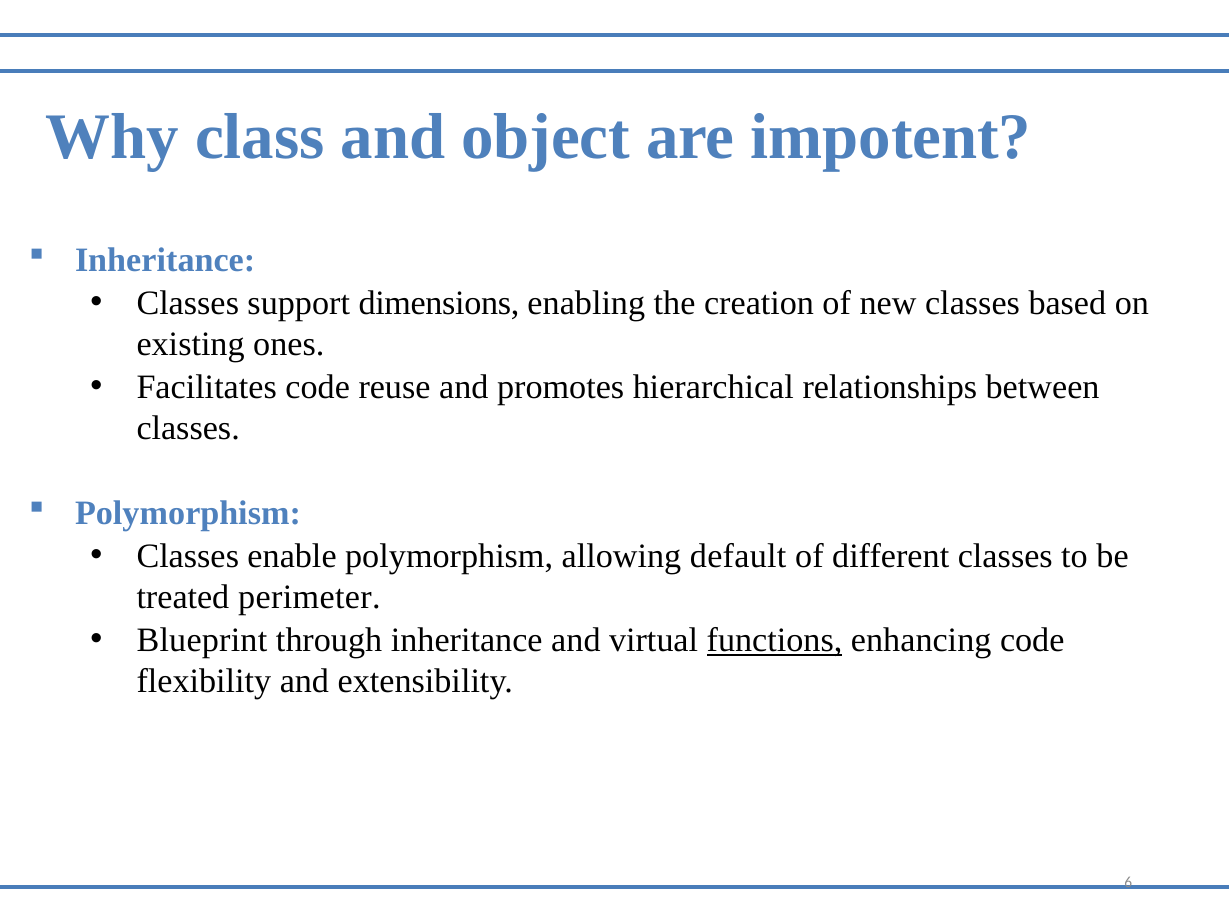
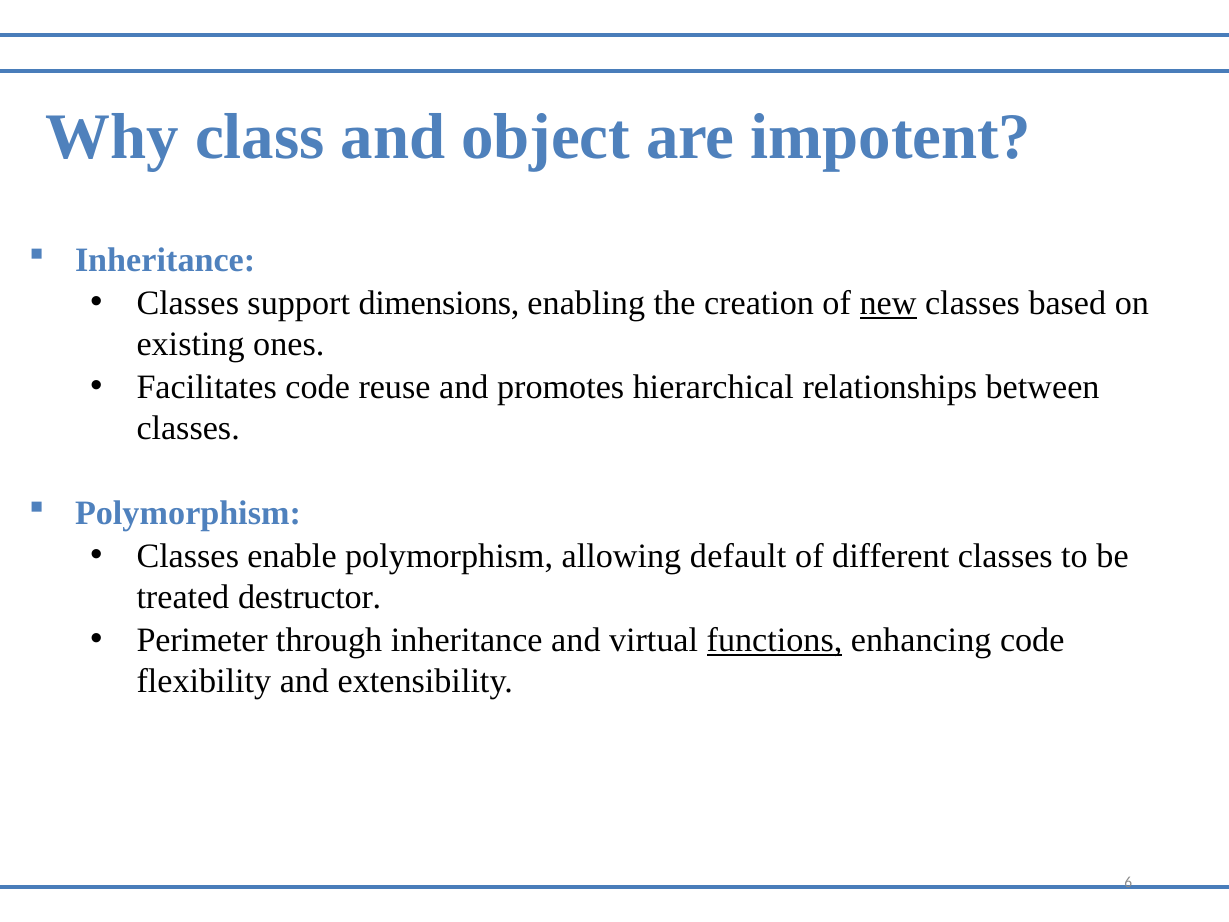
new underline: none -> present
perimeter: perimeter -> destructor
Blueprint: Blueprint -> Perimeter
